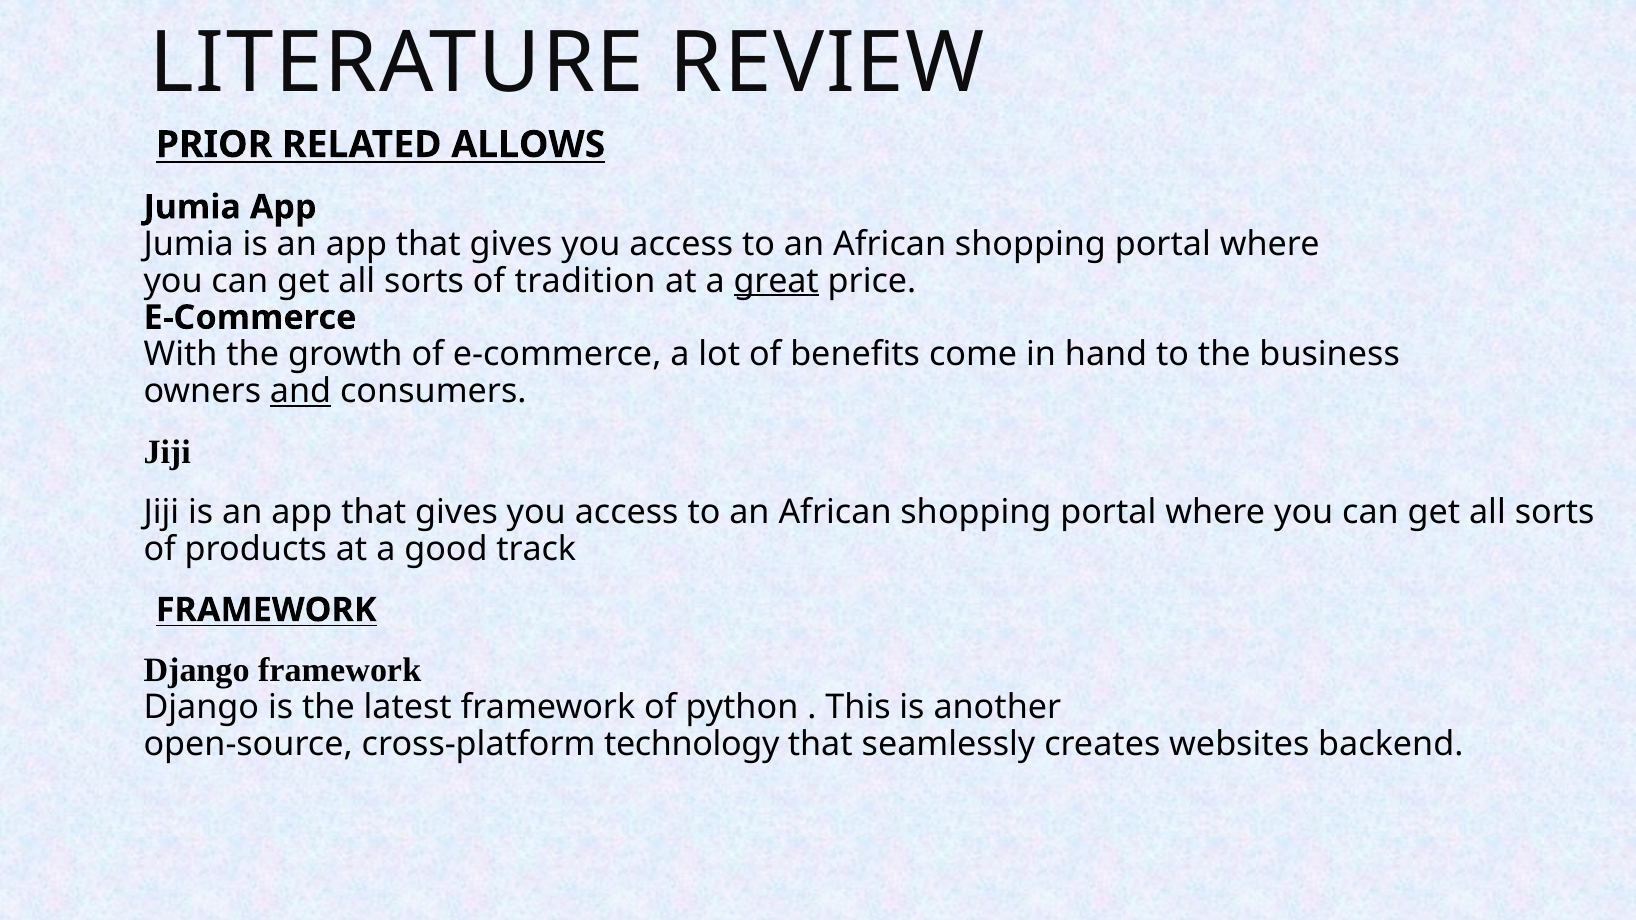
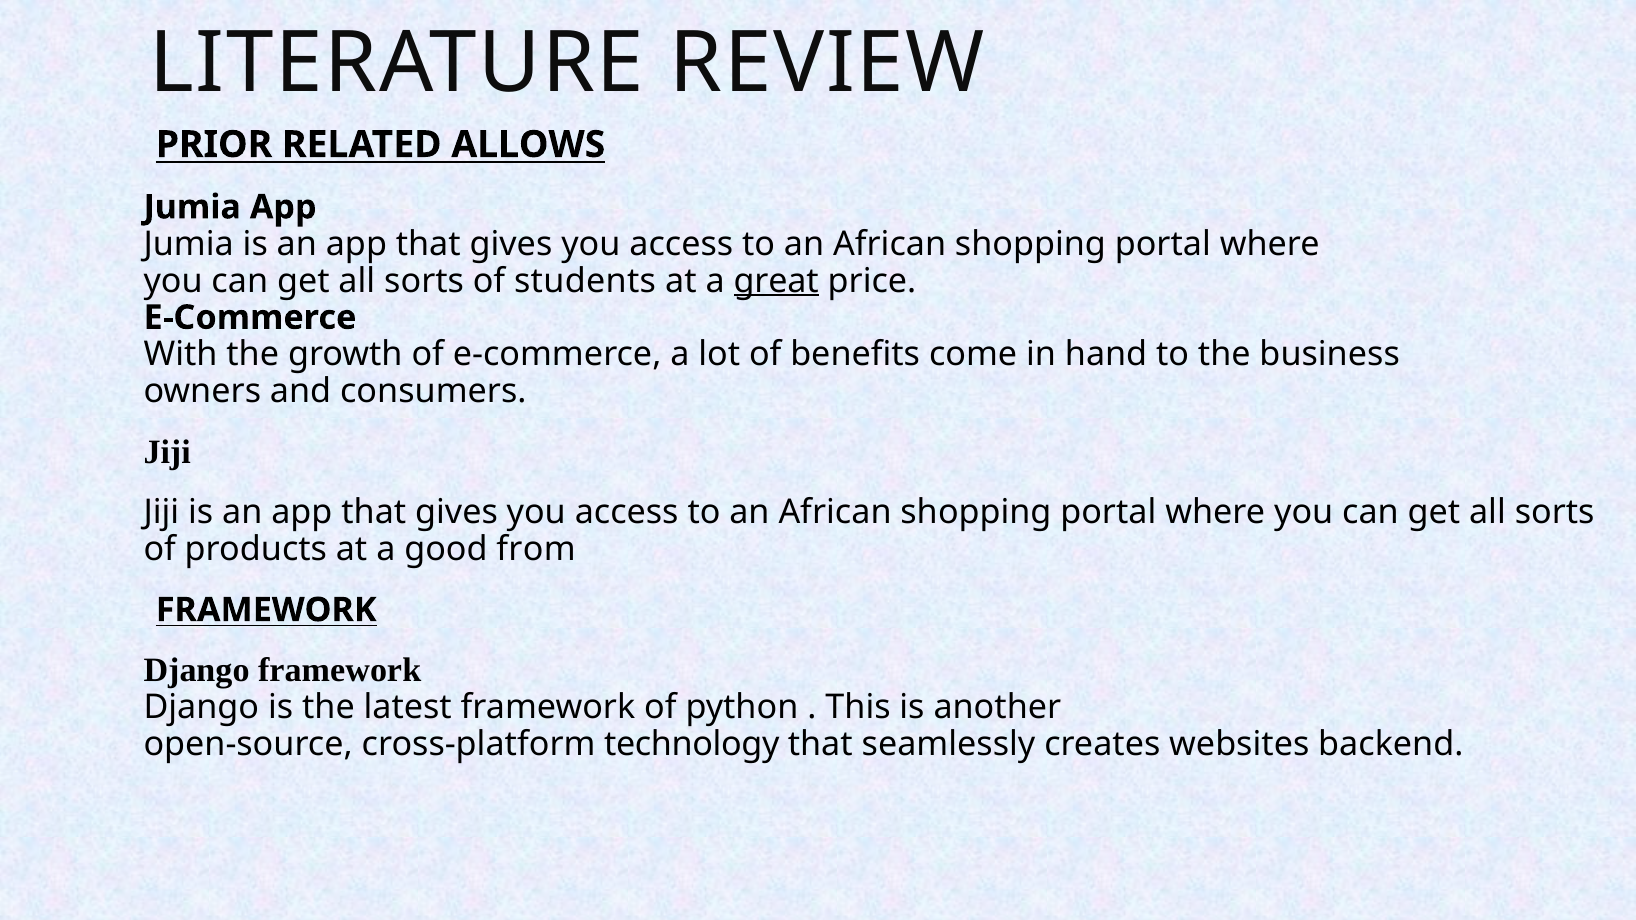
tradition: tradition -> students
and underline: present -> none
track: track -> from
